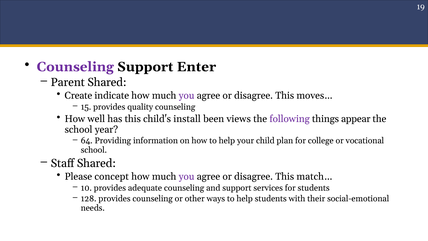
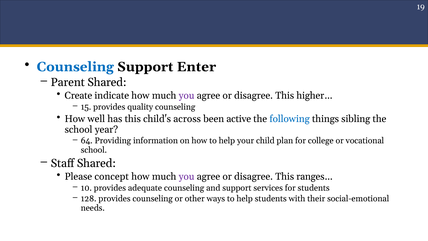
Counseling at (75, 67) colour: purple -> blue
moves…: moves… -> higher…
install: install -> across
views: views -> active
following colour: purple -> blue
appear: appear -> sibling
match…: match… -> ranges…
